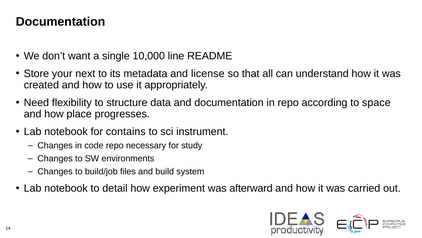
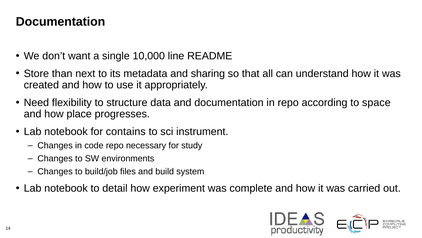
your: your -> than
license: license -> sharing
afterward: afterward -> complete
